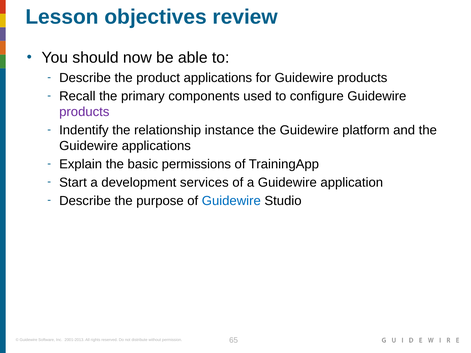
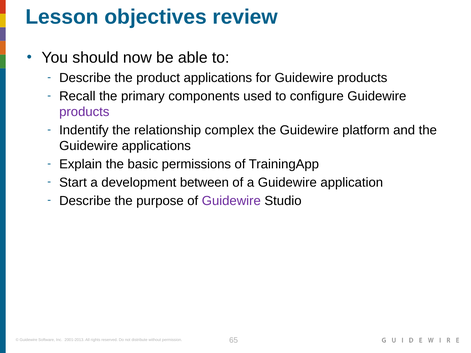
instance: instance -> complex
services: services -> between
Guidewire at (231, 201) colour: blue -> purple
